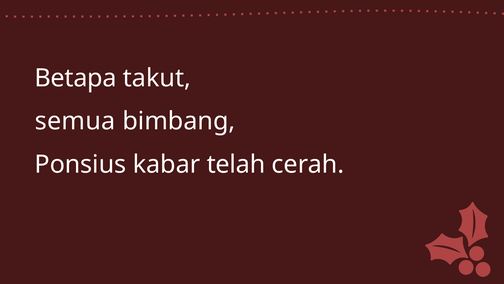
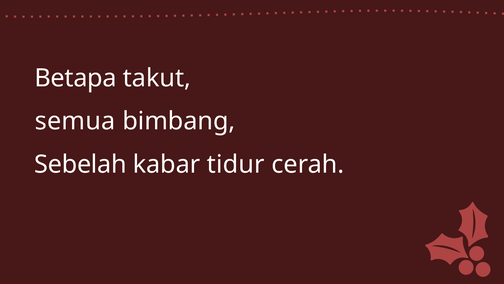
Ponsius: Ponsius -> Sebelah
telah: telah -> tidur
